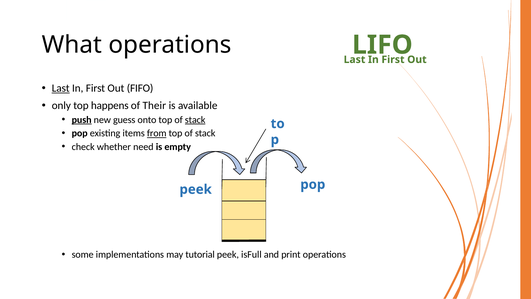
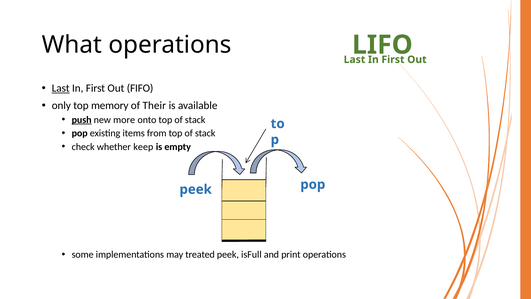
happens: happens -> memory
guess: guess -> more
stack at (195, 120) underline: present -> none
from underline: present -> none
need: need -> keep
tutorial: tutorial -> treated
